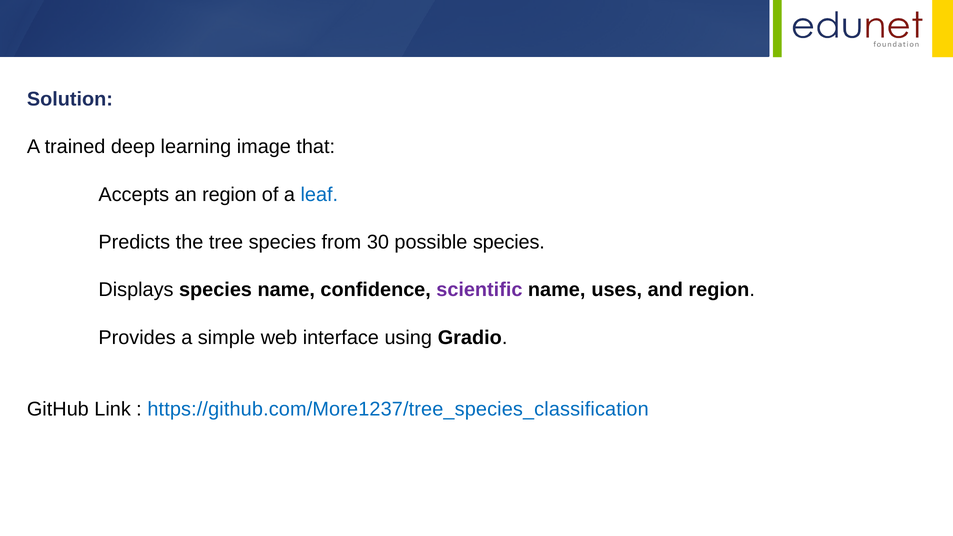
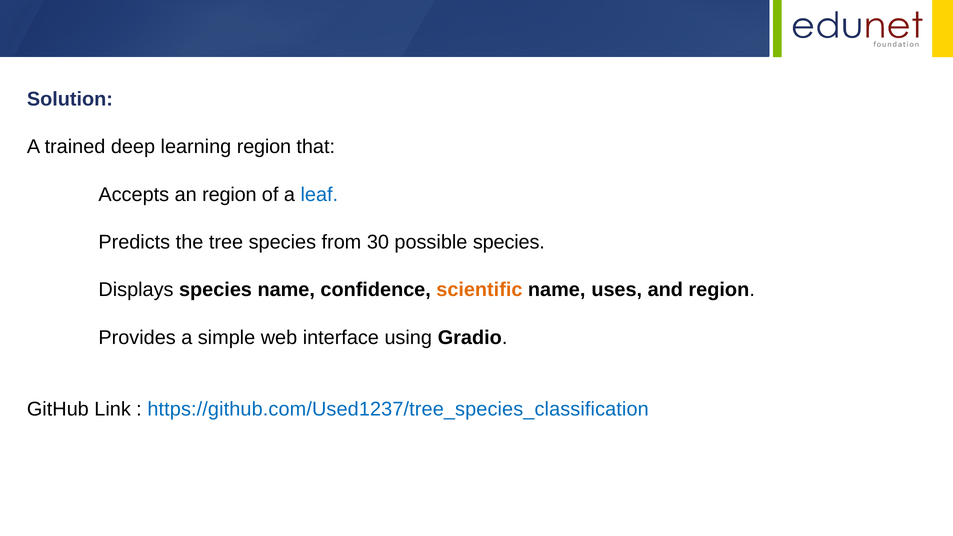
learning image: image -> region
scientific colour: purple -> orange
https://github.com/More1237/tree_species_classification: https://github.com/More1237/tree_species_classification -> https://github.com/Used1237/tree_species_classification
